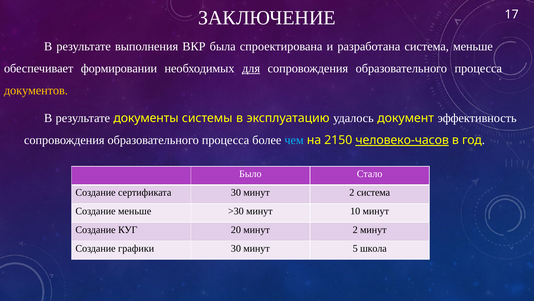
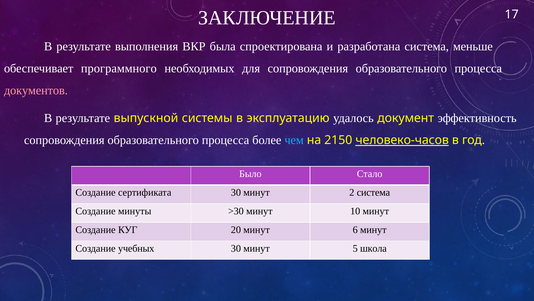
формировании: формировании -> программного
для underline: present -> none
документов colour: yellow -> pink
документы: документы -> выпускной
Создание меньше: меньше -> минуты
20 минут 2: 2 -> 6
графики: графики -> учебных
